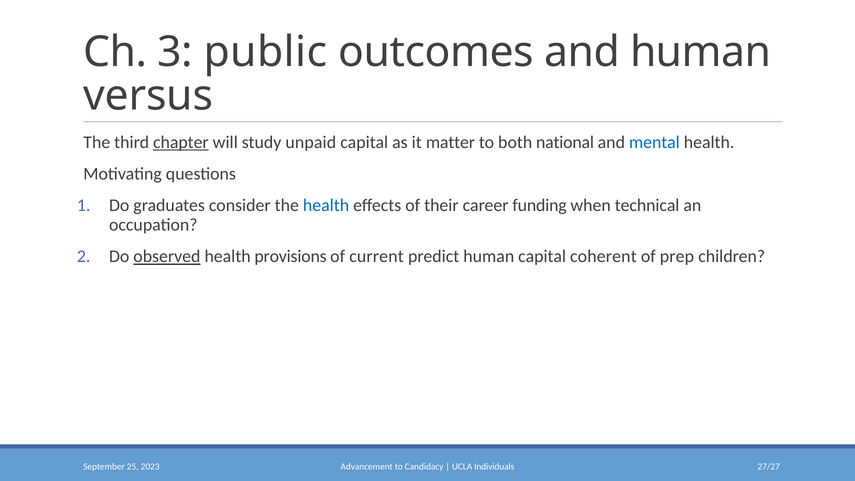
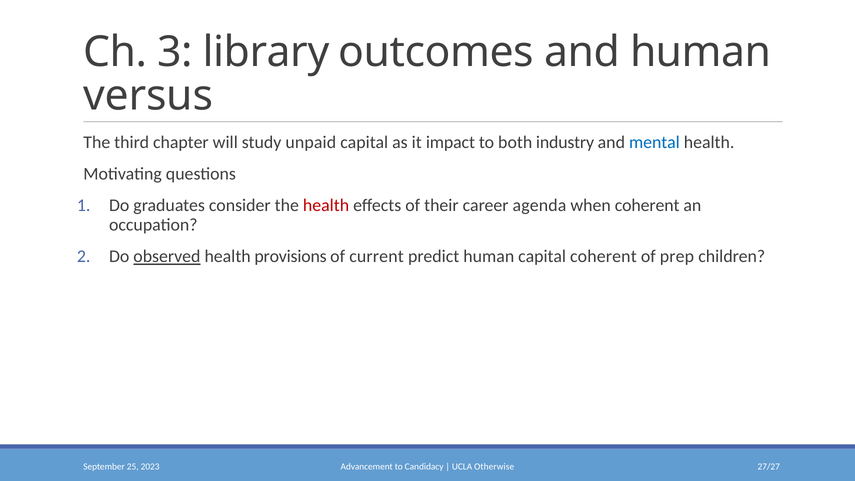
public: public -> library
chapter underline: present -> none
matter: matter -> impact
national: national -> industry
health at (326, 206) colour: blue -> red
funding: funding -> agenda
when technical: technical -> coherent
Individuals: Individuals -> Otherwise
